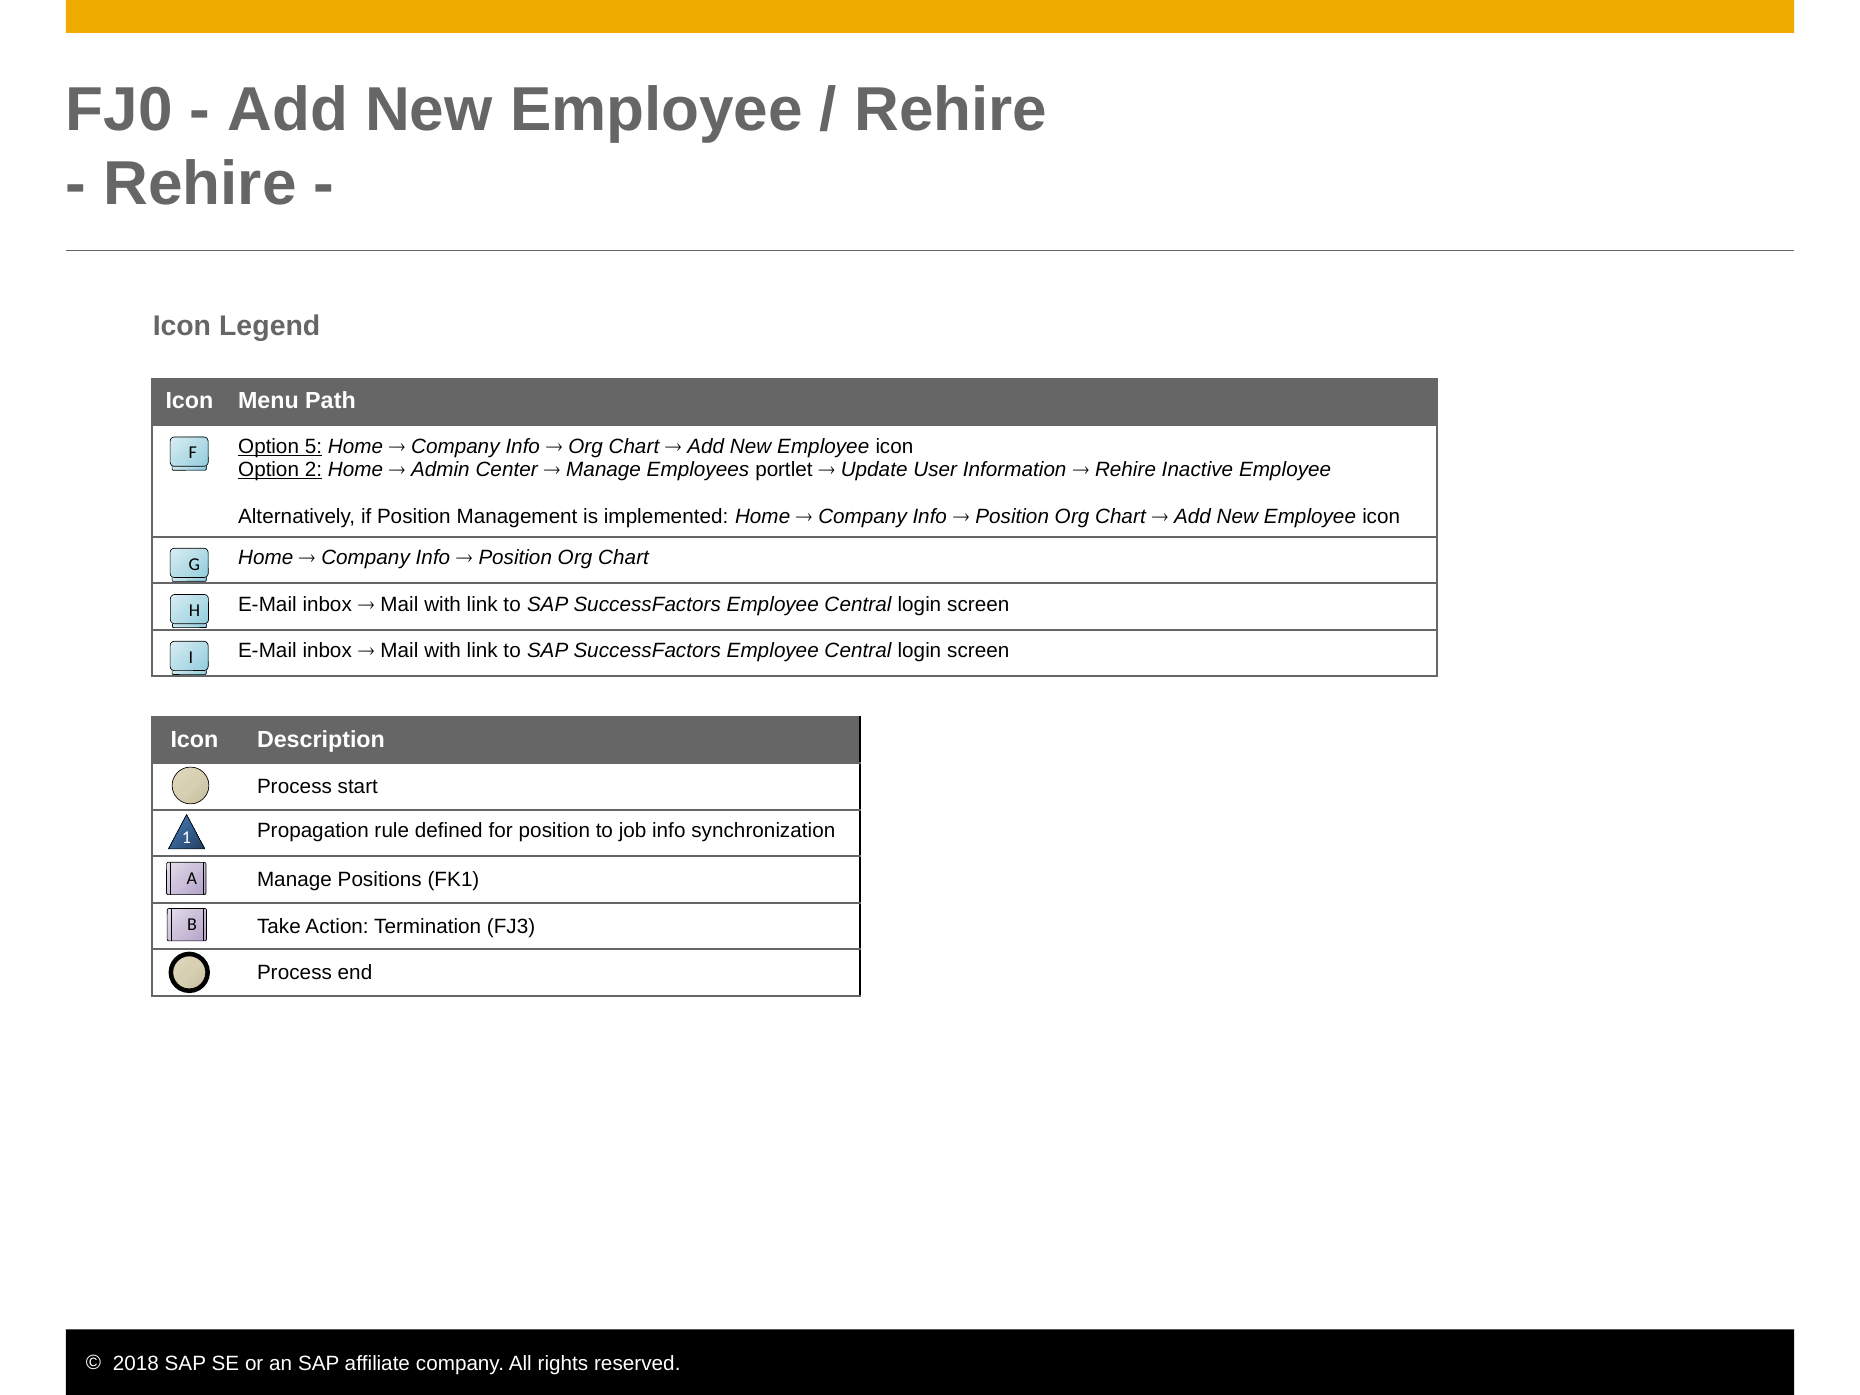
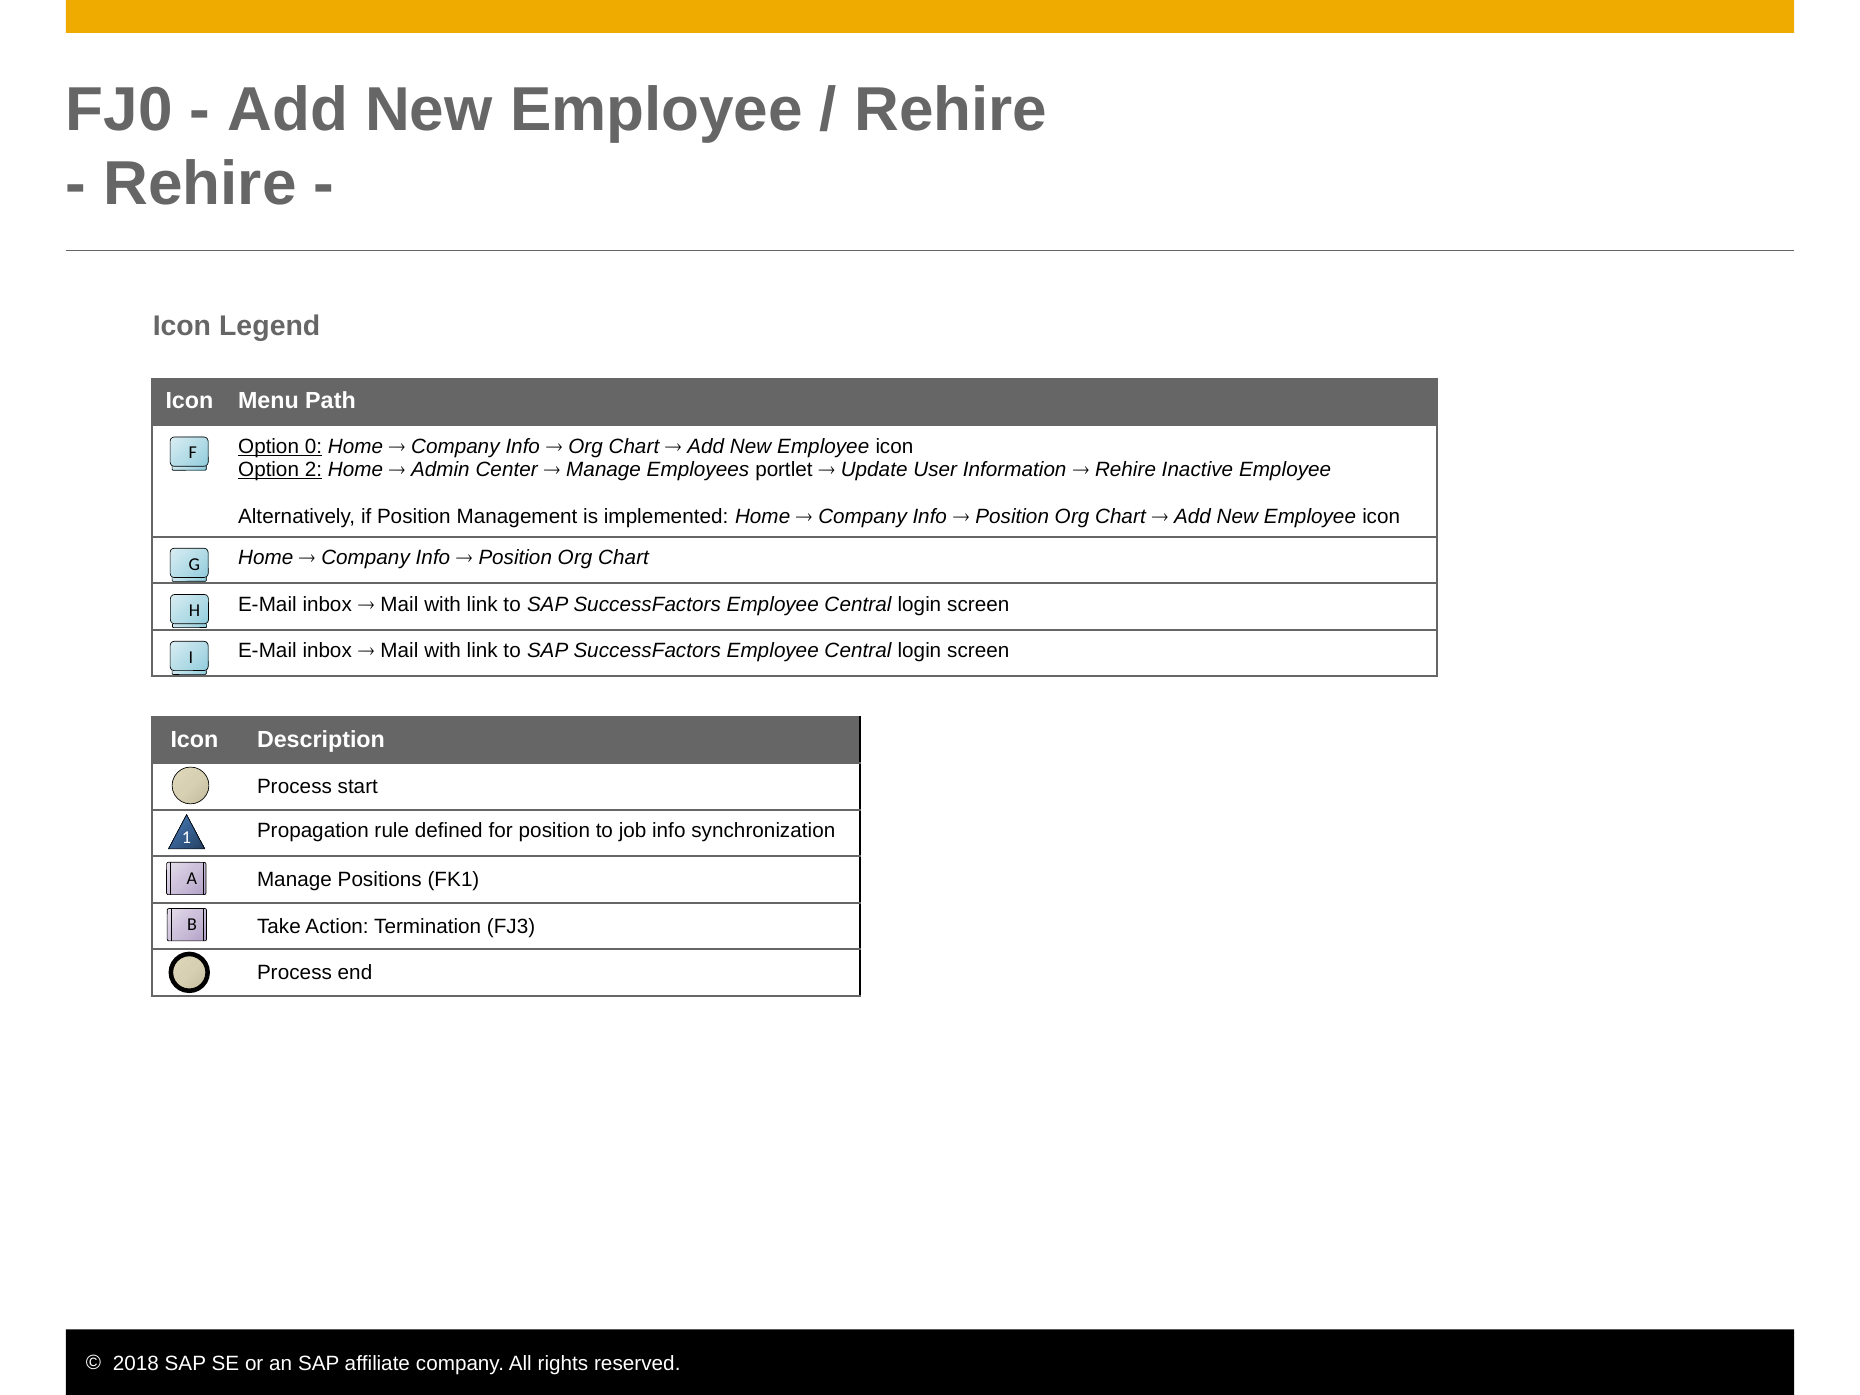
Option 5: 5 -> 0
